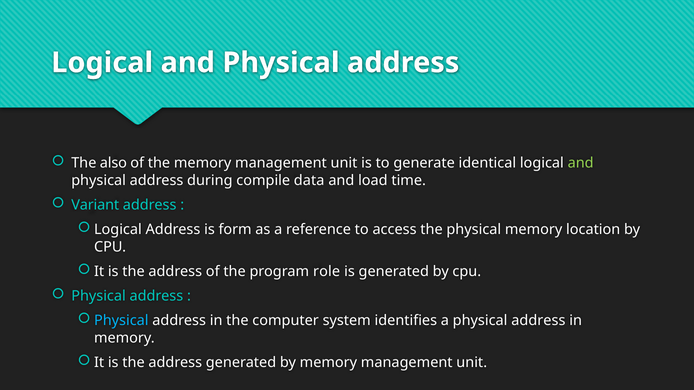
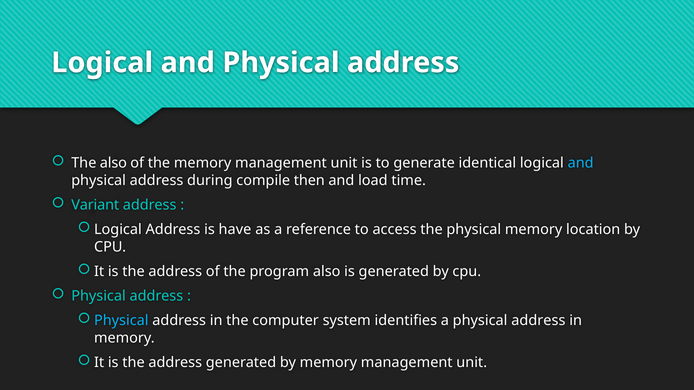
and at (581, 163) colour: light green -> light blue
data: data -> then
form: form -> have
program role: role -> also
